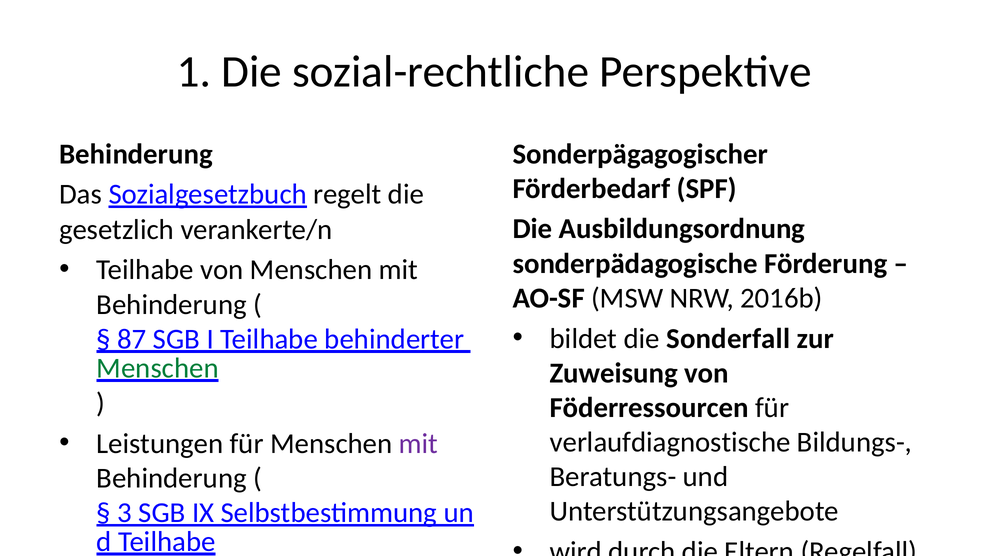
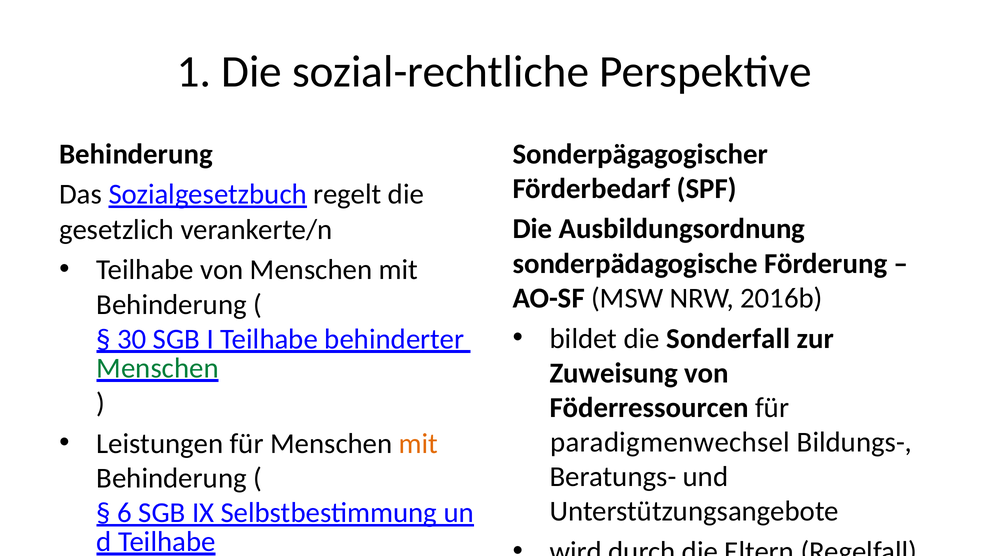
87: 87 -> 30
mit at (418, 444) colour: purple -> orange
verlaufdiagnostische: verlaufdiagnostische -> paradigmenwechsel
3: 3 -> 6
